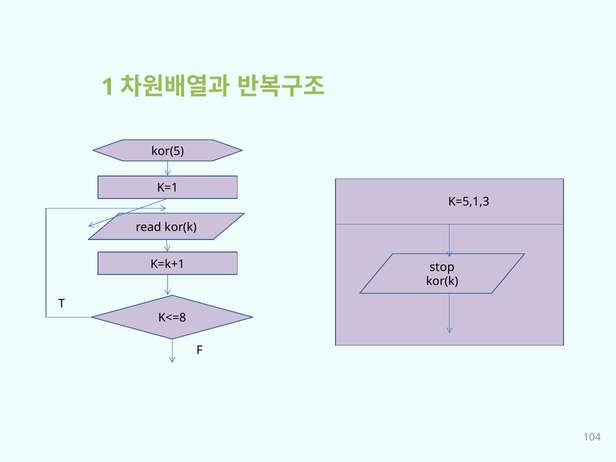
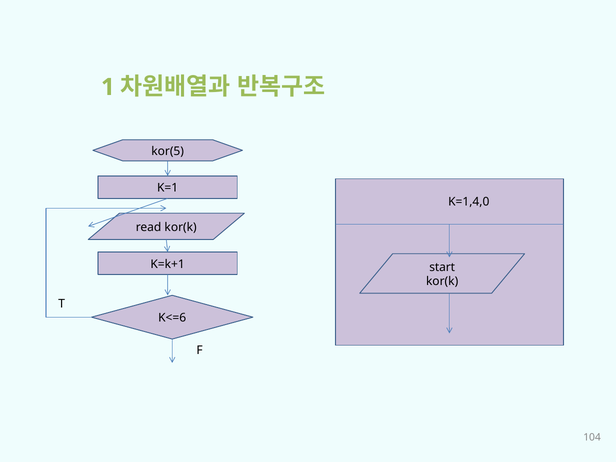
K=5,1,3: K=5,1,3 -> K=1,4,0
stop: stop -> start
K<=8: K<=8 -> K<=6
